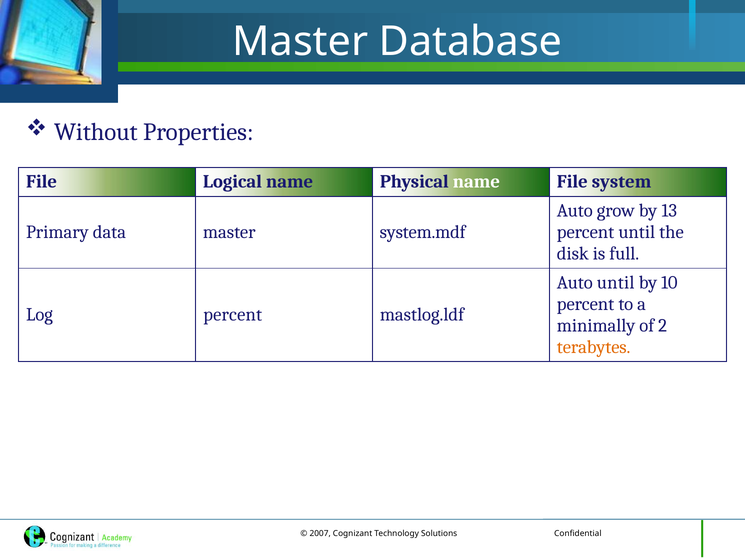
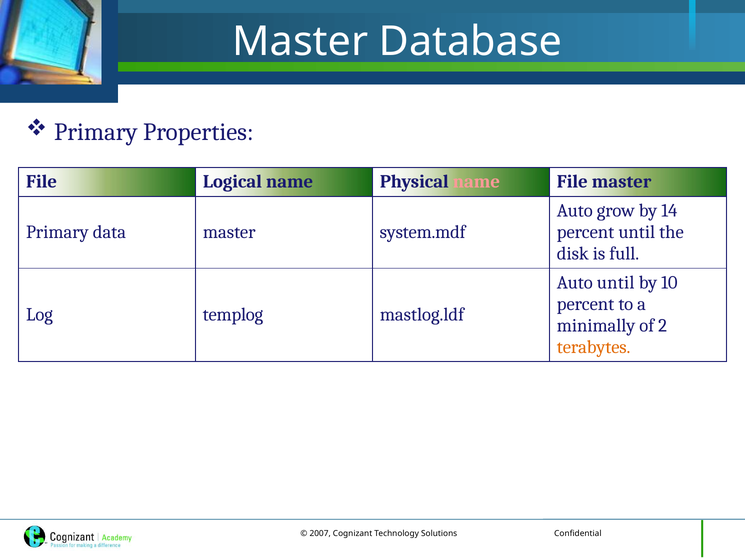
Without at (96, 132): Without -> Primary
name at (476, 182) colour: white -> pink
File system: system -> master
13: 13 -> 14
Log percent: percent -> templog
